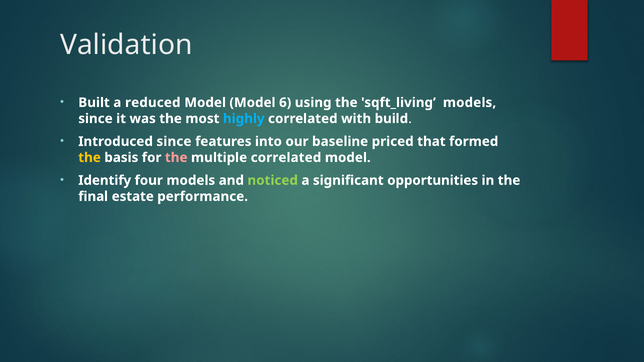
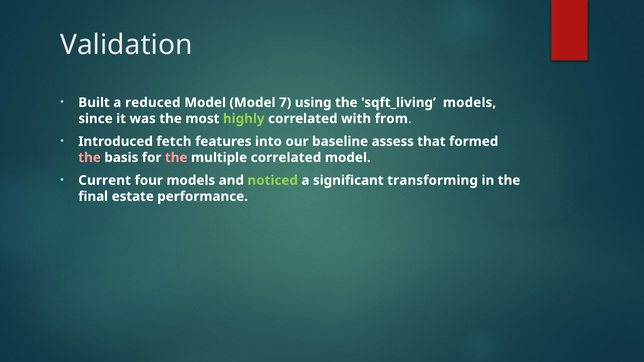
6: 6 -> 7
highly colour: light blue -> light green
build: build -> from
Introduced since: since -> fetch
priced: priced -> assess
the at (90, 158) colour: yellow -> pink
Identify: Identify -> Current
opportunities: opportunities -> transforming
